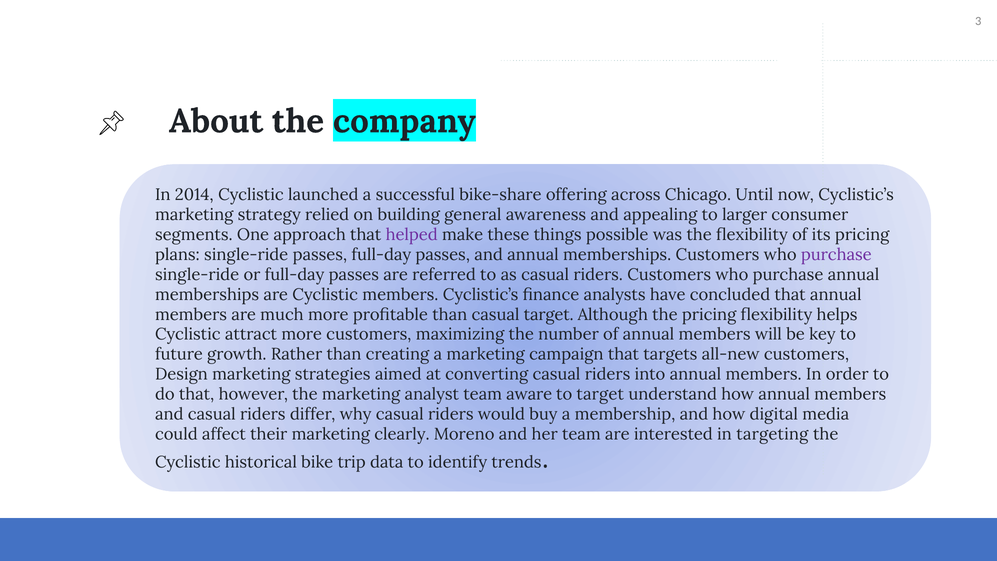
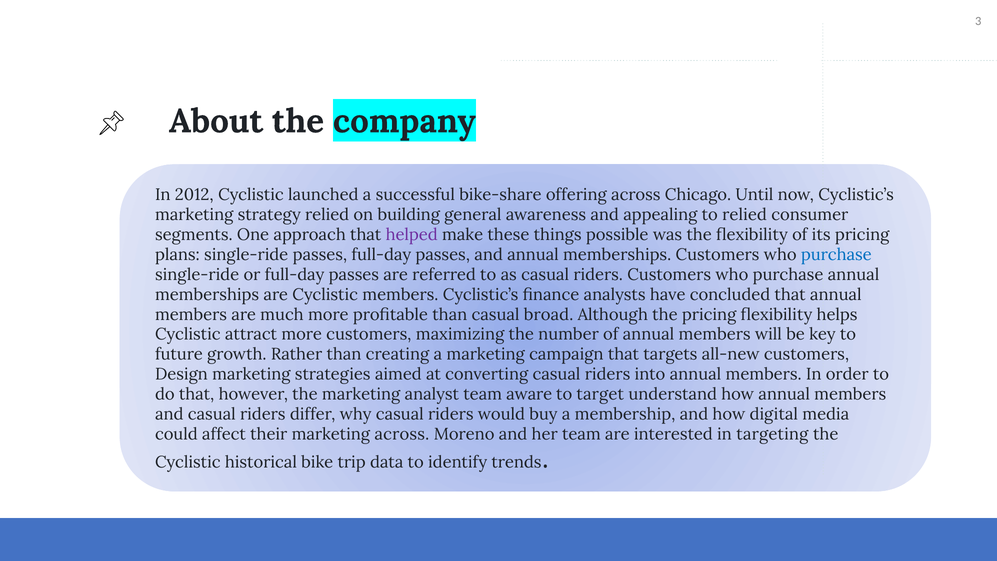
2014: 2014 -> 2012
to larger: larger -> relied
purchase at (836, 255) colour: purple -> blue
casual target: target -> broad
marketing clearly: clearly -> across
